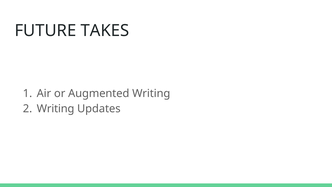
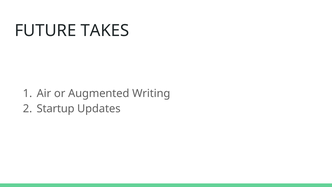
Writing at (56, 109): Writing -> Startup
